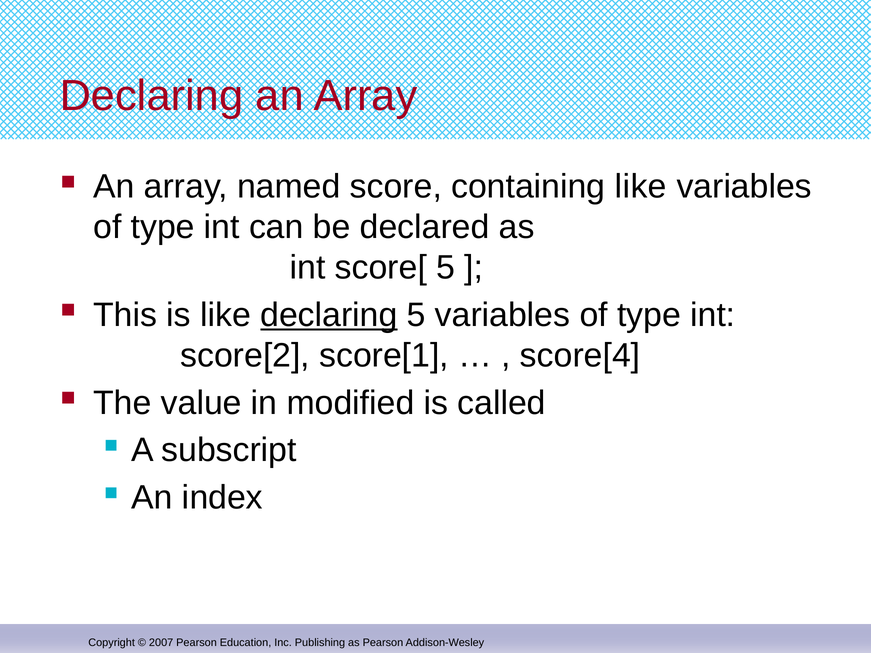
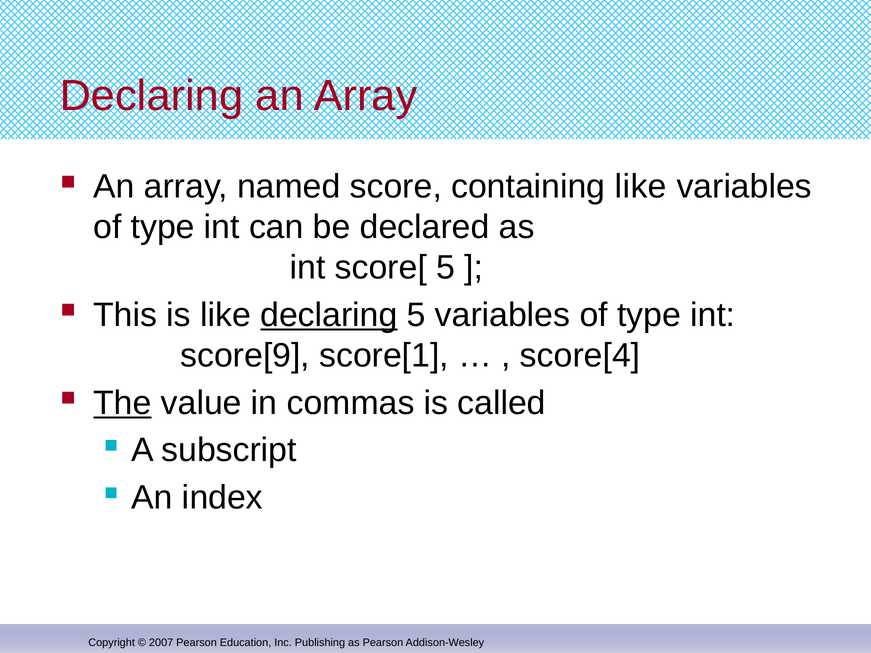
score[2: score[2 -> score[9
The underline: none -> present
modified: modified -> commas
